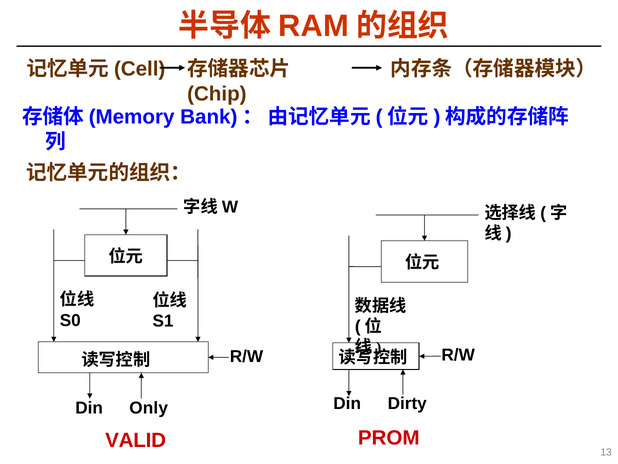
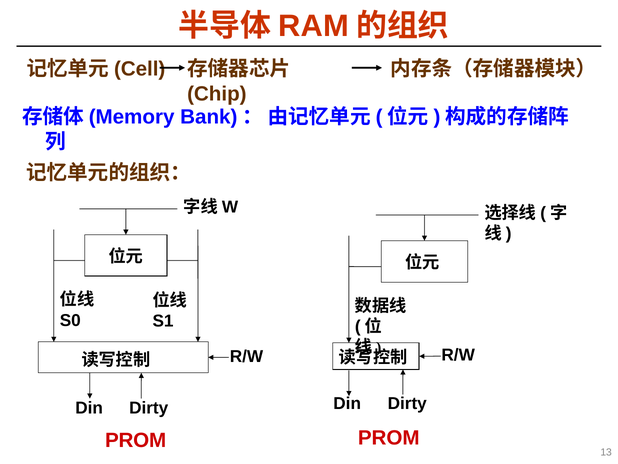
Only at (149, 408): Only -> Dirty
VALID at (136, 440): VALID -> PROM
